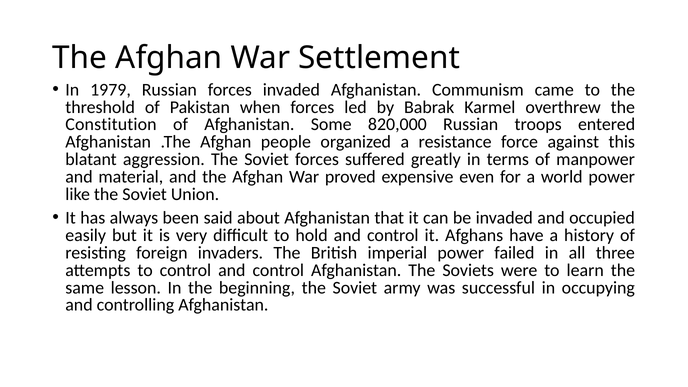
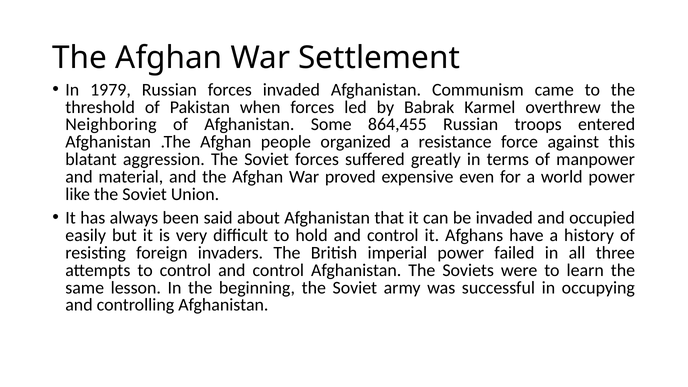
Constitution: Constitution -> Neighboring
820,000: 820,000 -> 864,455
